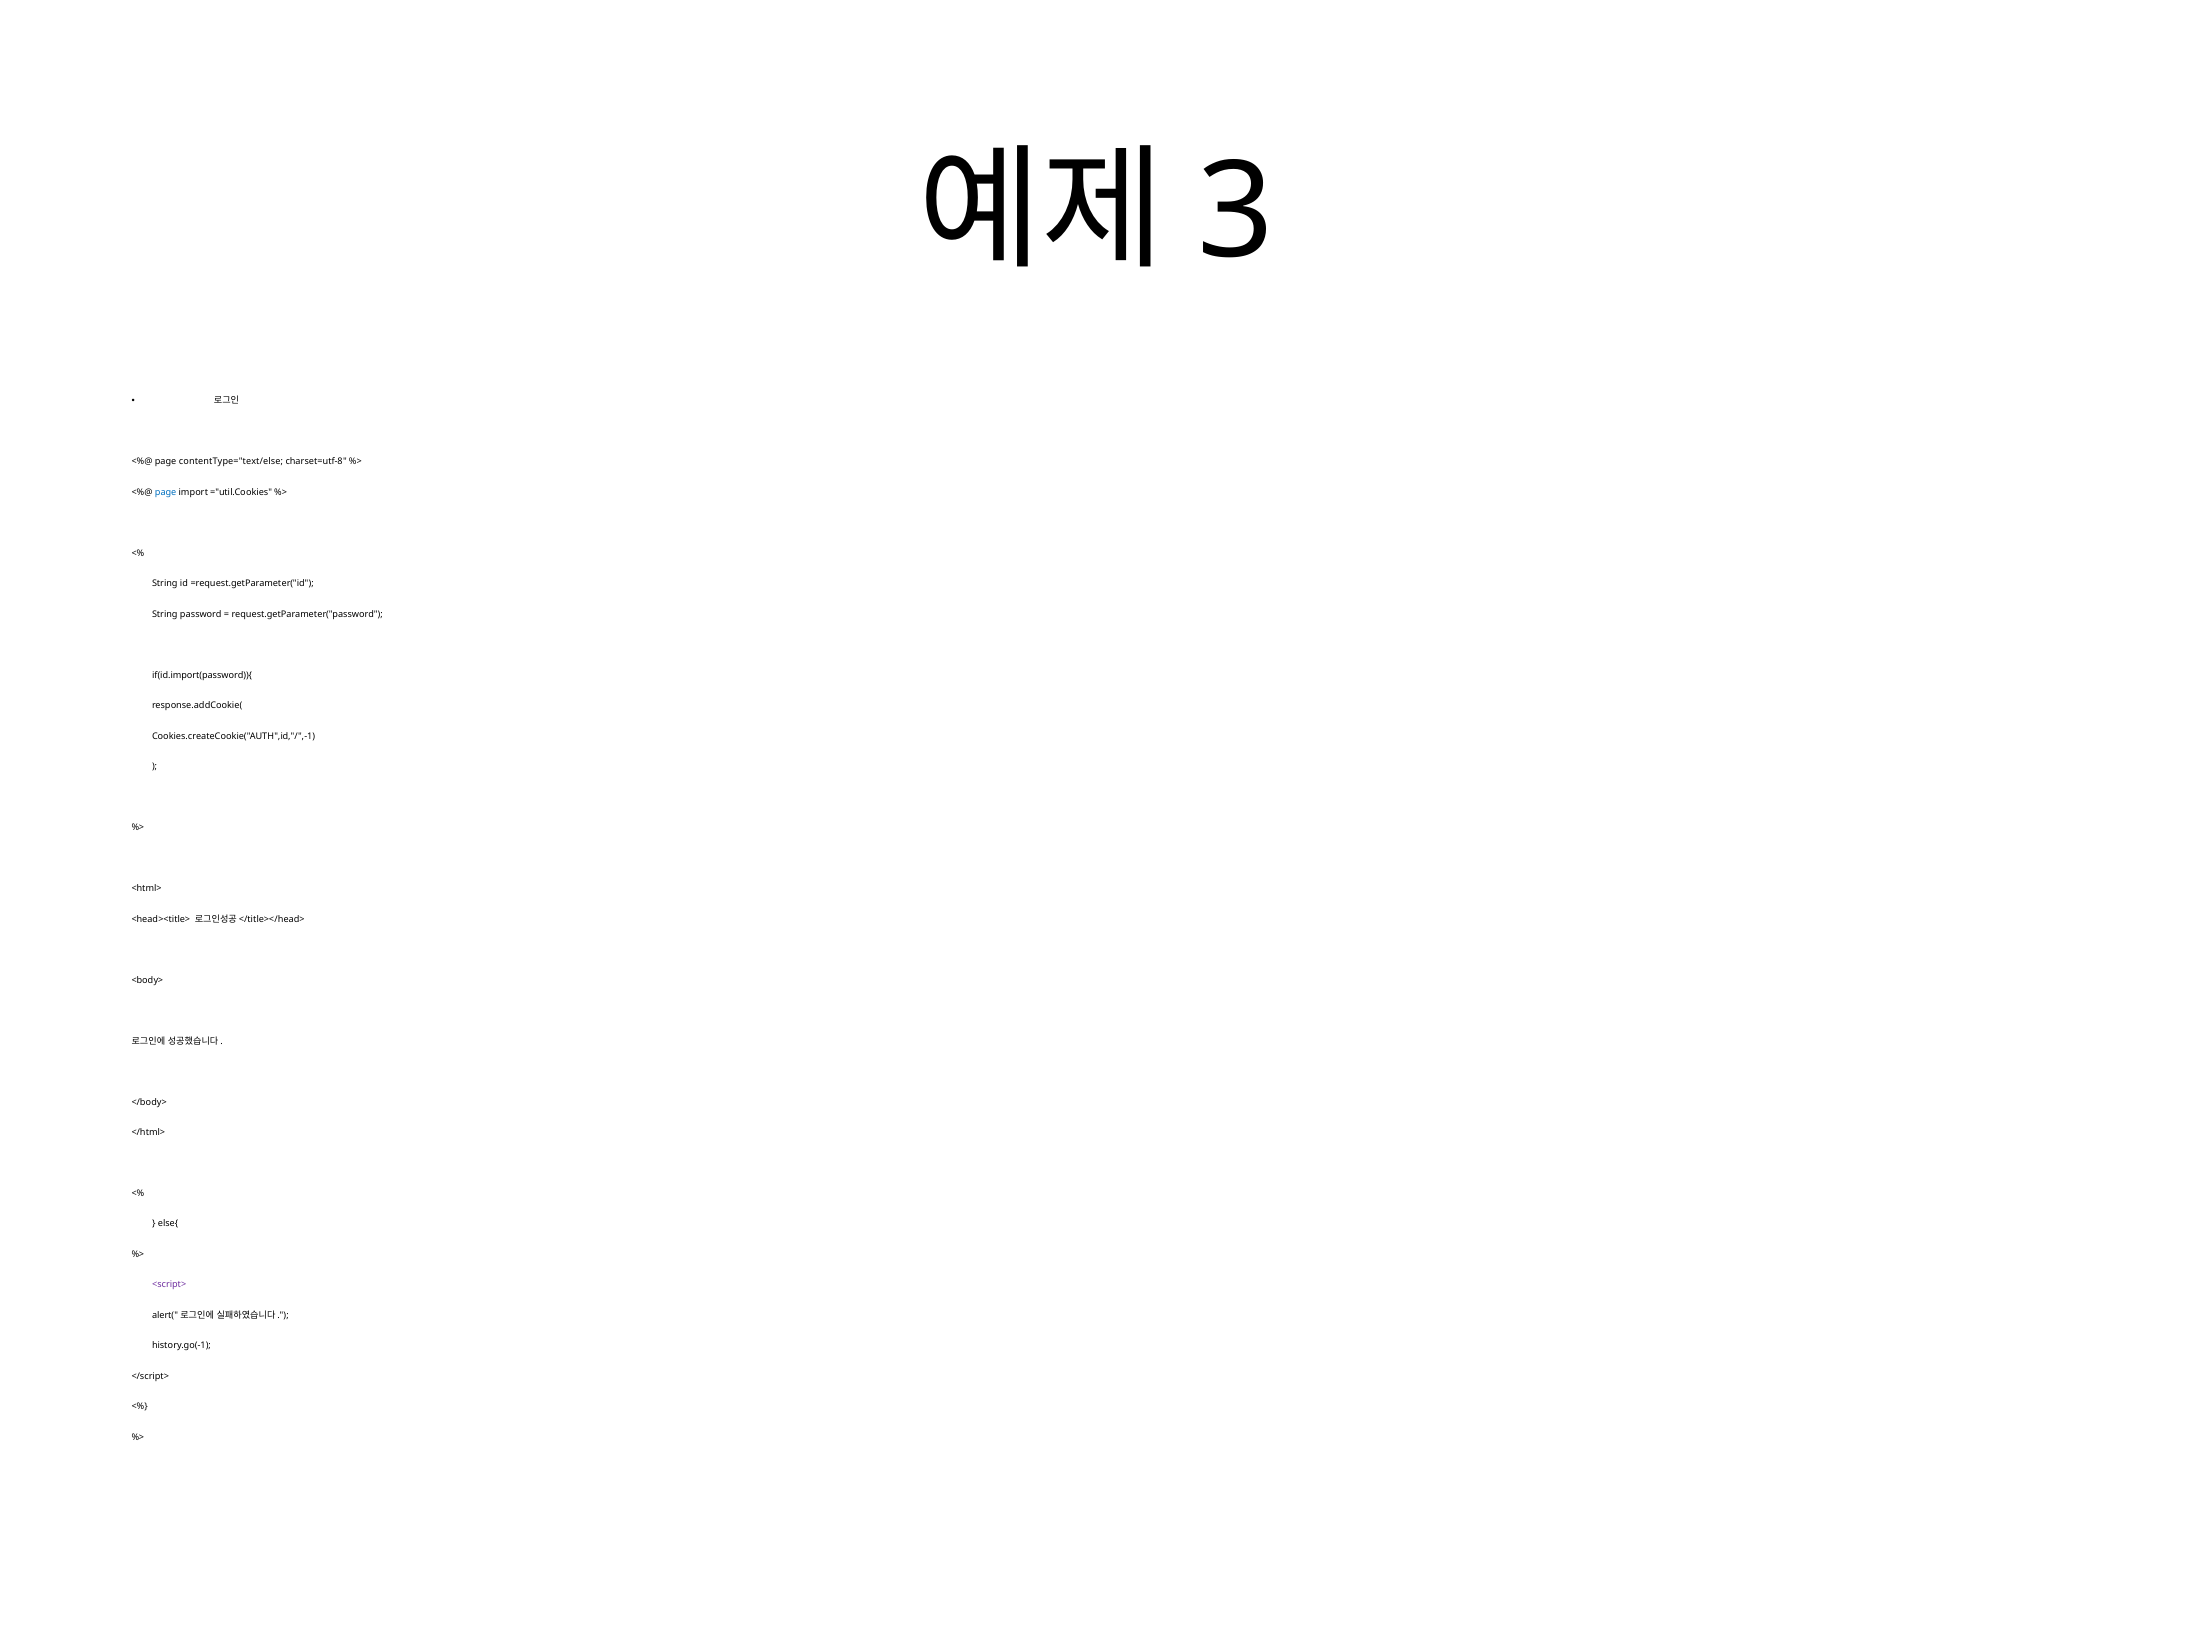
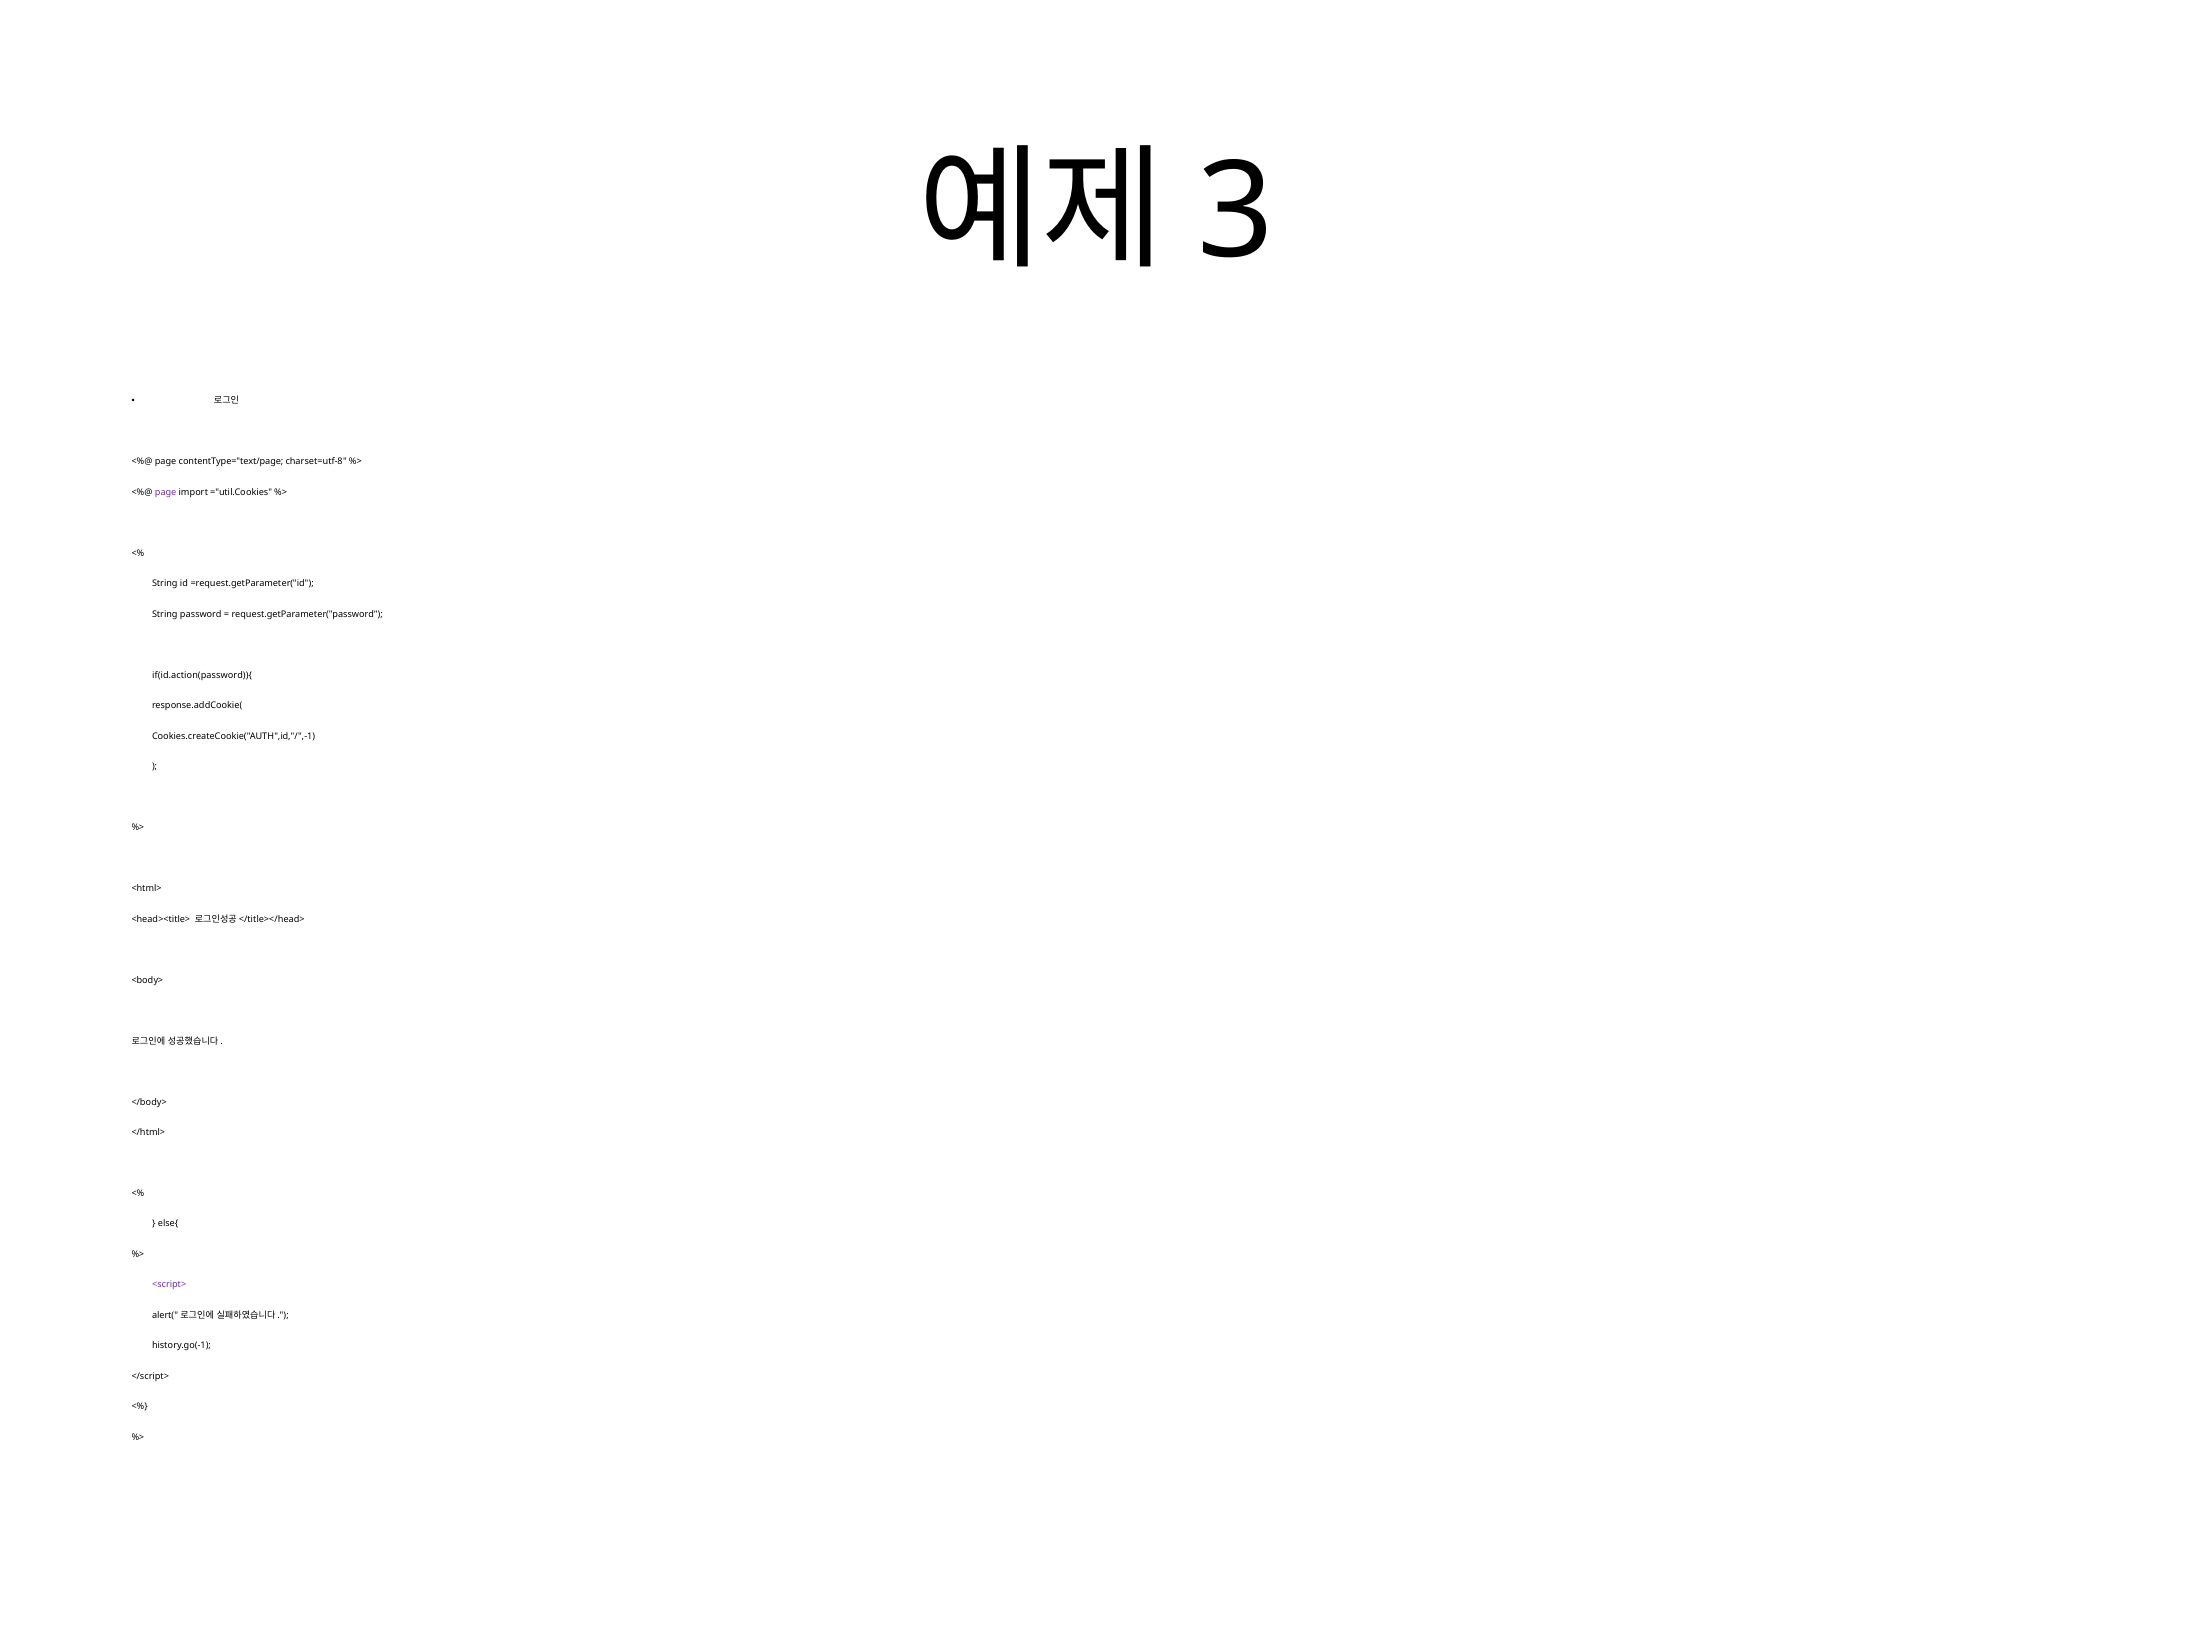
contentType="text/else: contentType="text/else -> contentType="text/page
page at (166, 492) colour: blue -> purple
if(id.import(password)){: if(id.import(password)){ -> if(id.action(password)){
